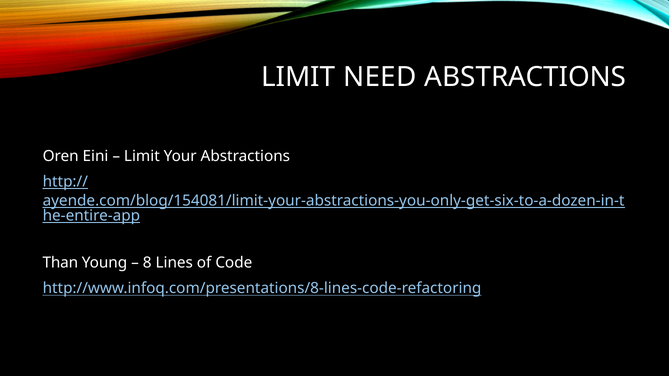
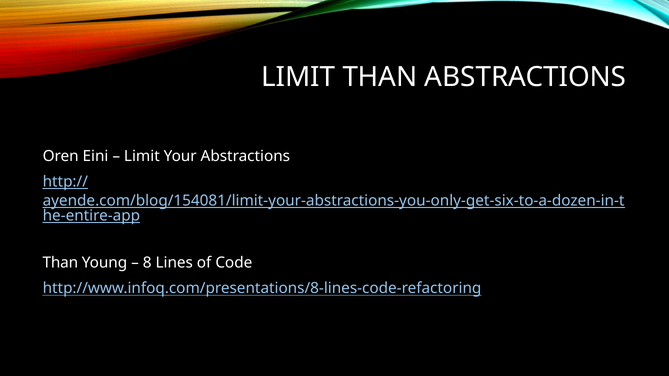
LIMIT NEED: NEED -> THAN
